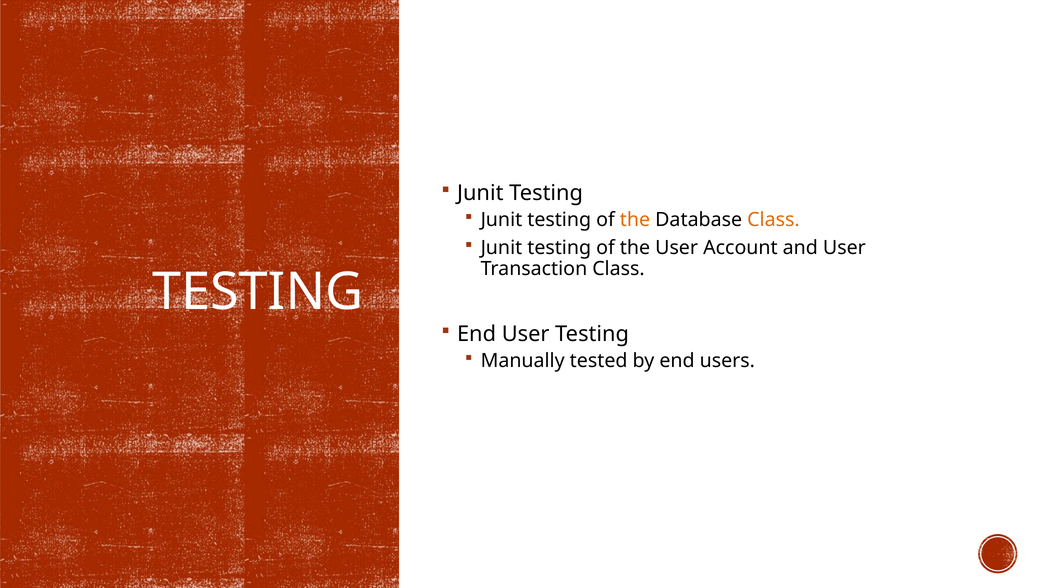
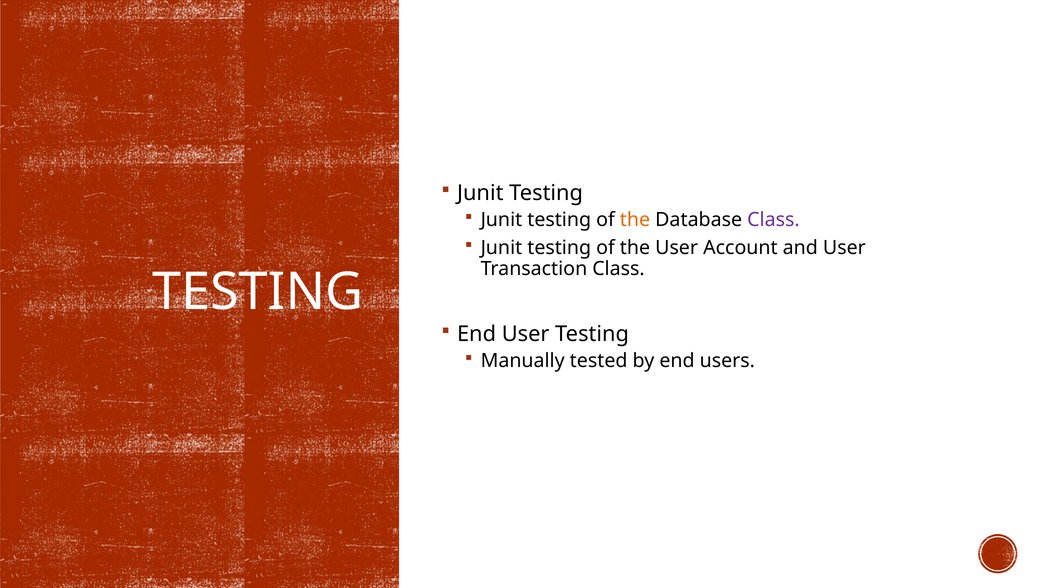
Class at (773, 220) colour: orange -> purple
